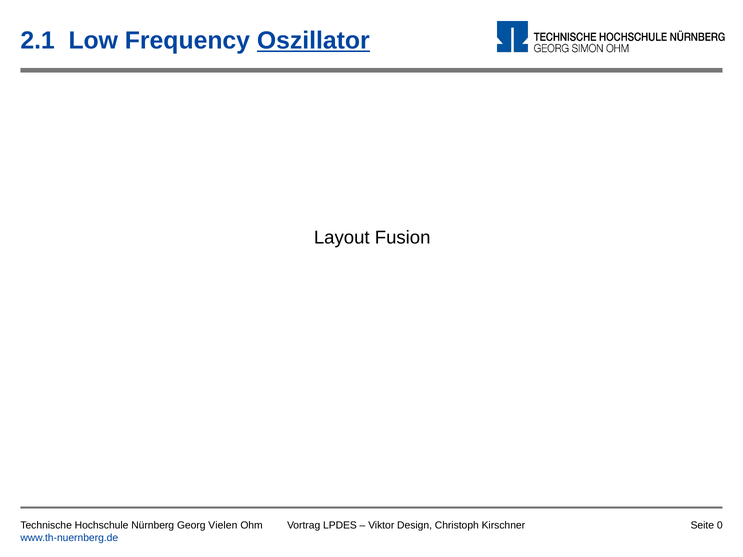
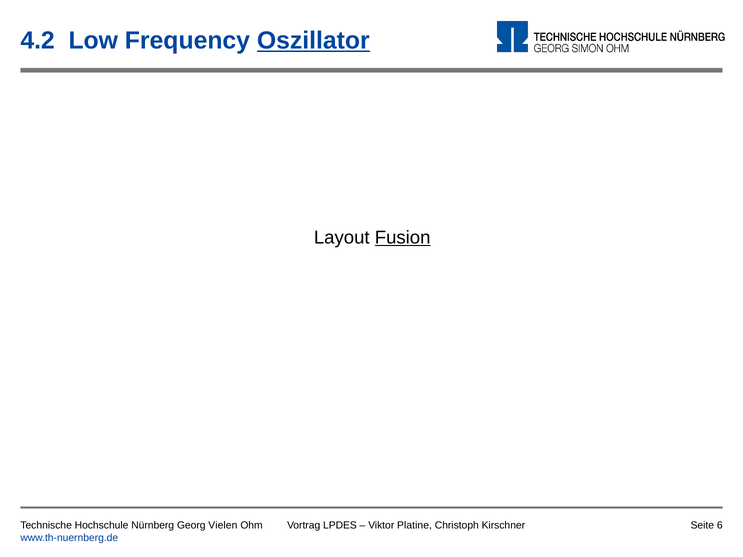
2.1: 2.1 -> 4.2
Fusion underline: none -> present
Design: Design -> Platine
0: 0 -> 6
